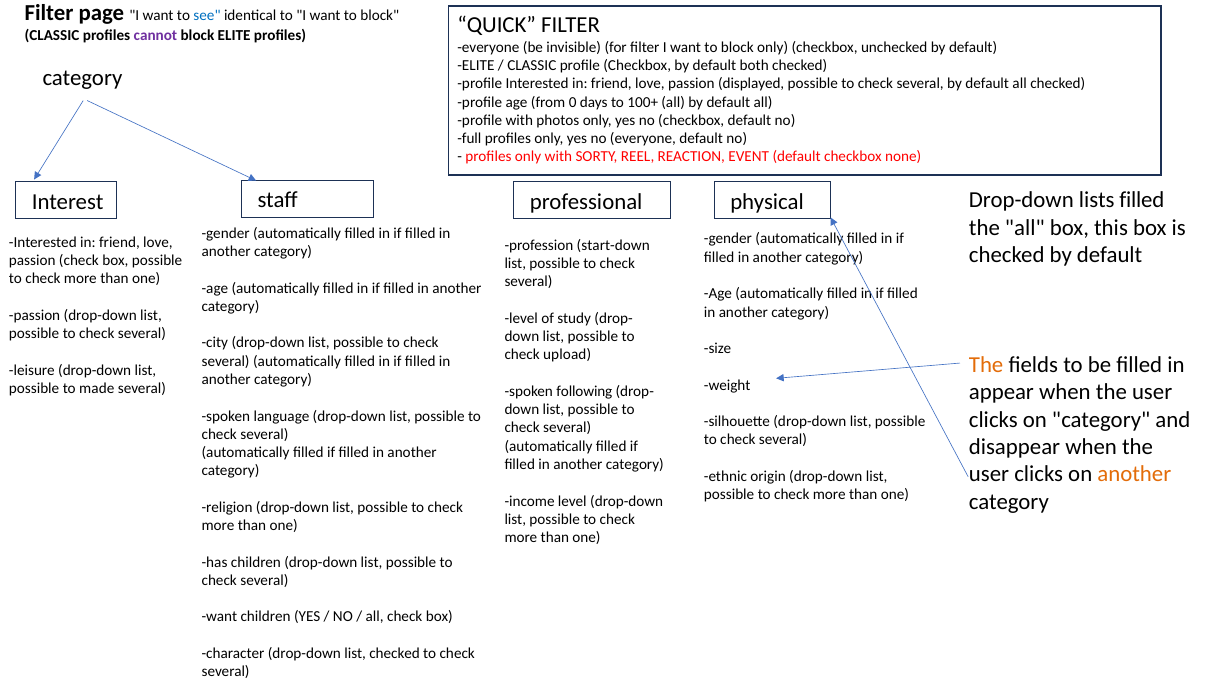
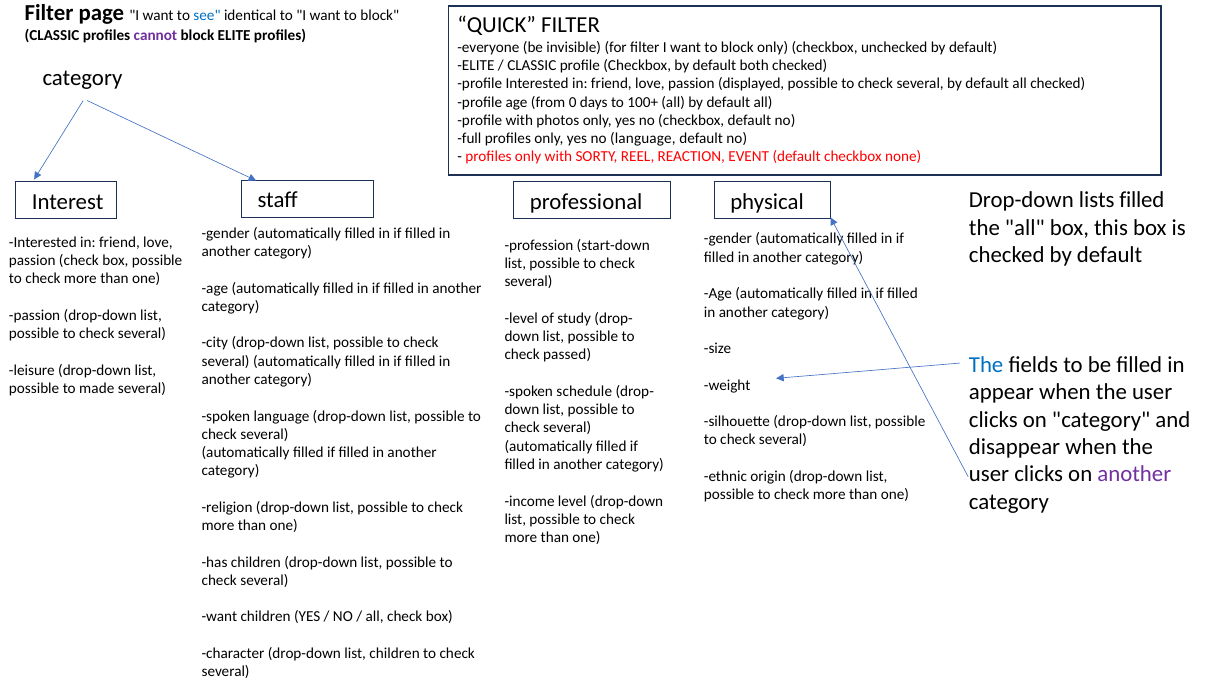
no everyone: everyone -> language
upload: upload -> passed
The at (986, 365) colour: orange -> blue
following: following -> schedule
another at (1134, 474) colour: orange -> purple
list checked: checked -> children
